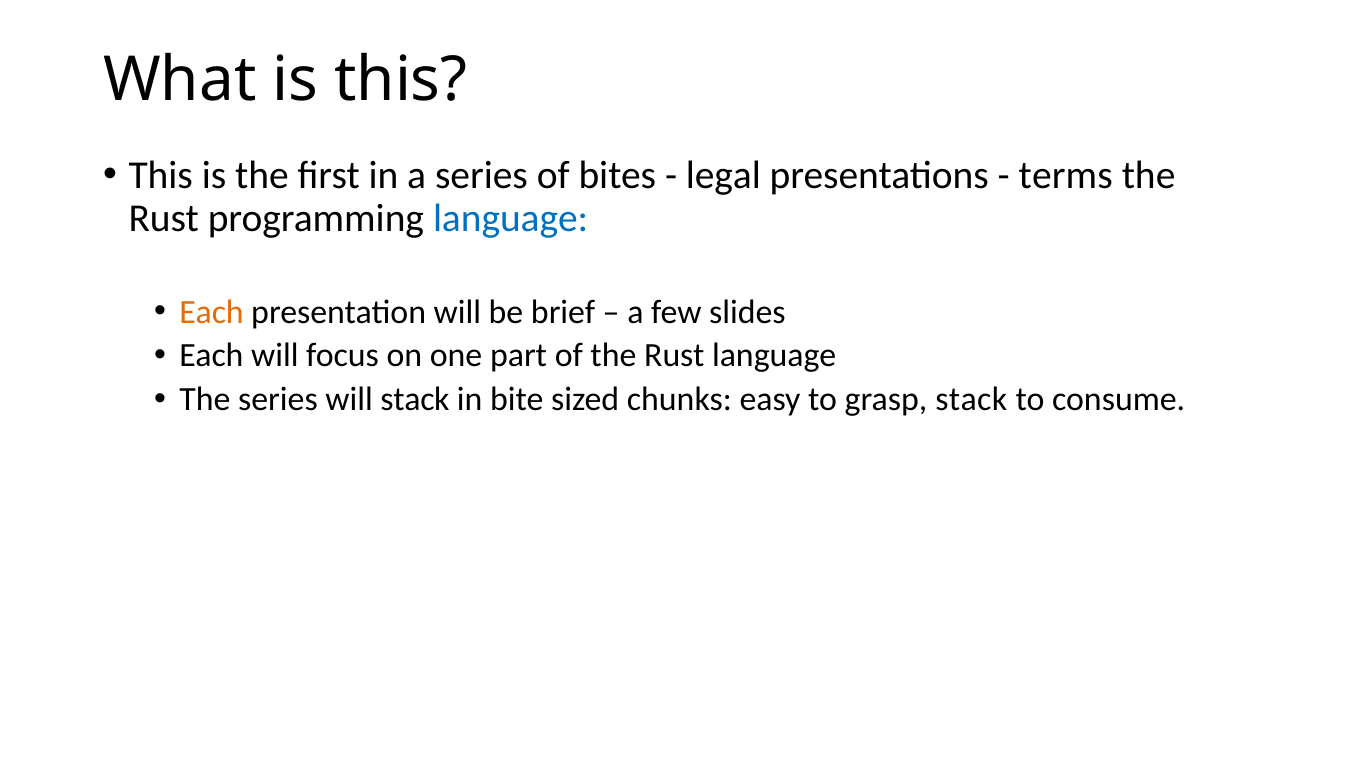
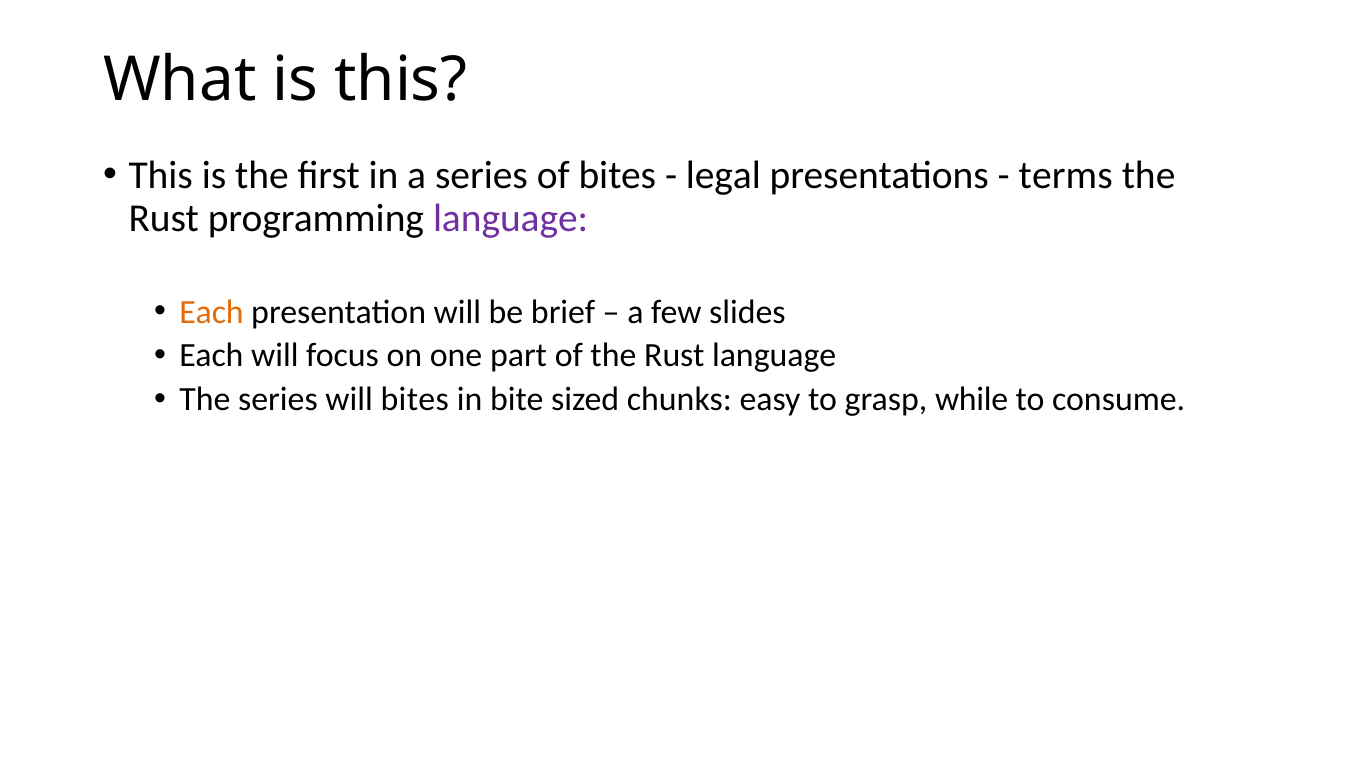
language at (511, 218) colour: blue -> purple
will stack: stack -> bites
grasp stack: stack -> while
